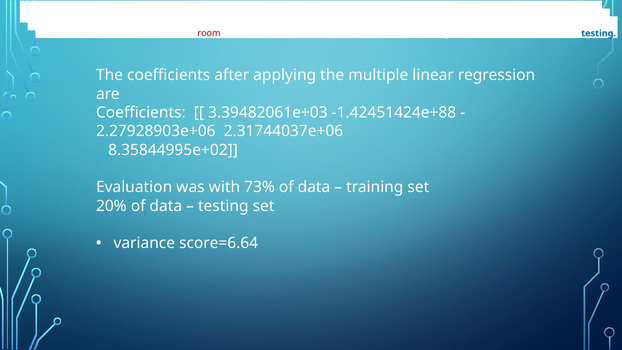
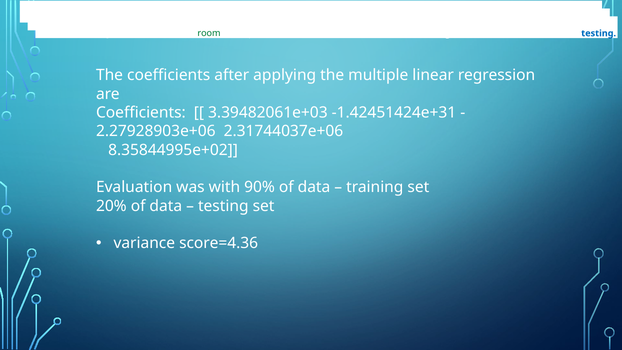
room at (209, 33) colour: red -> green
-1.42451424e+88: -1.42451424e+88 -> -1.42451424e+31
73%: 73% -> 90%
score=6.64: score=6.64 -> score=4.36
